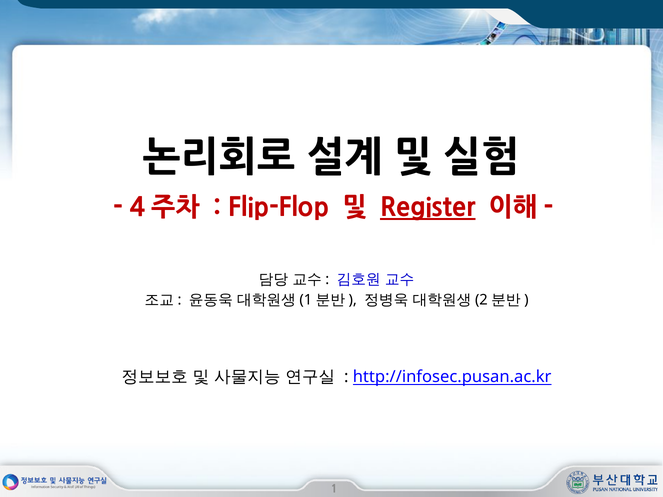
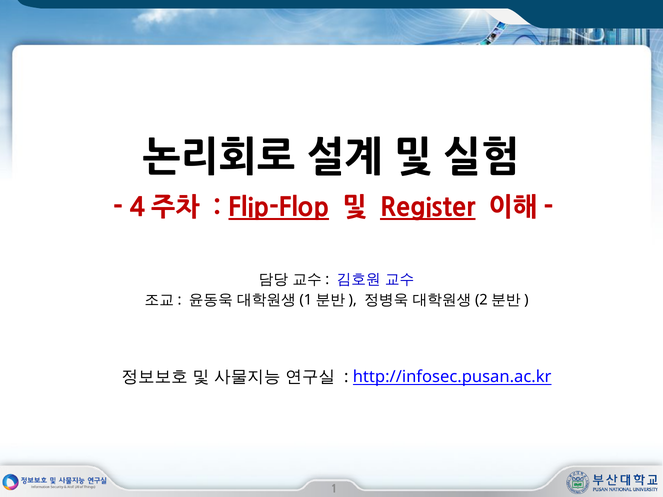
Flip-Flop underline: none -> present
